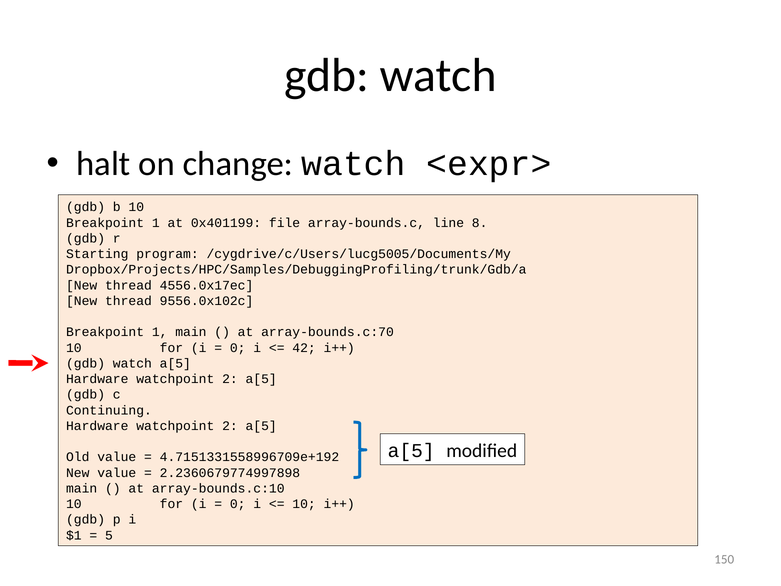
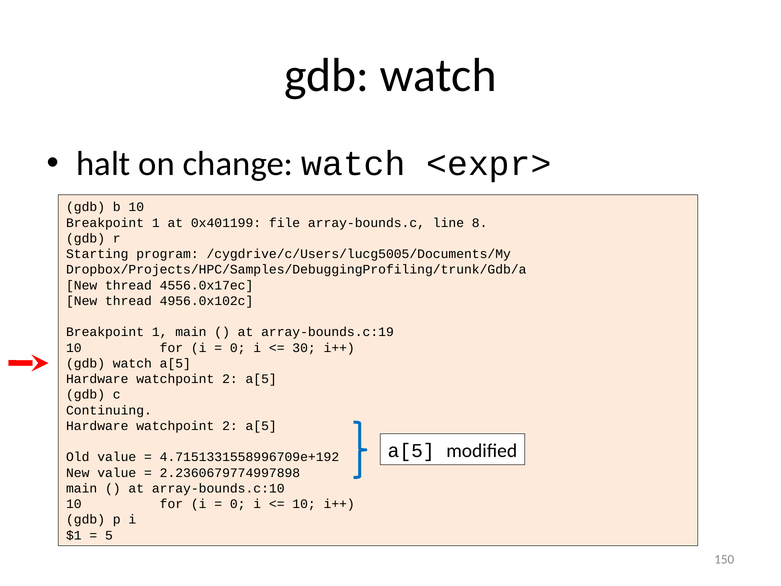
9556.0x102c: 9556.0x102c -> 4956.0x102c
array-bounds.c:70: array-bounds.c:70 -> array-bounds.c:19
42: 42 -> 30
